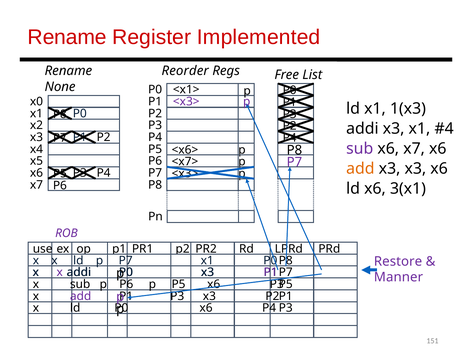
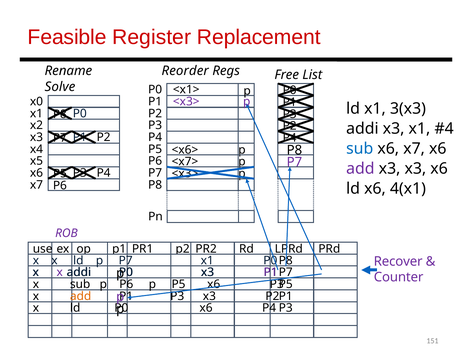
Rename at (67, 37): Rename -> Feasible
Implemented: Implemented -> Replacement
None: None -> Solve
1(x3: 1(x3 -> 3(x3
sub at (360, 149) colour: purple -> blue
add at (360, 169) colour: orange -> purple
3(x1: 3(x1 -> 4(x1
Restore: Restore -> Recover
Manner: Manner -> Counter
add at (81, 296) colour: purple -> orange
